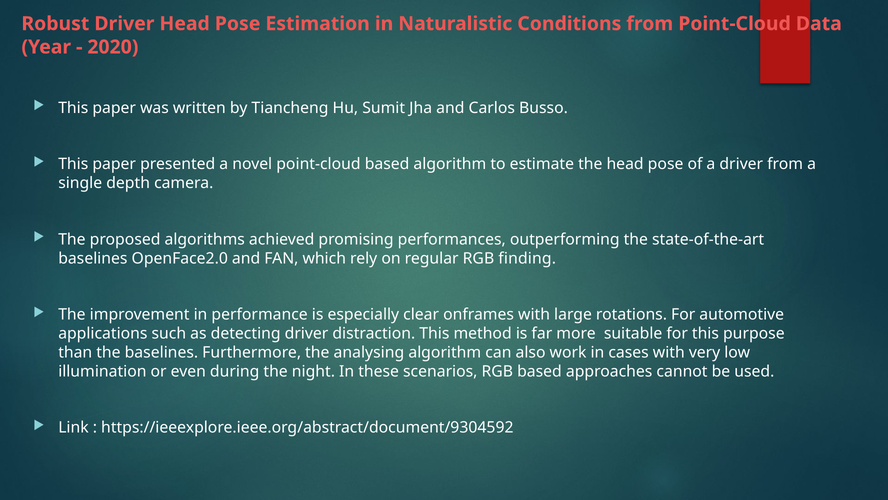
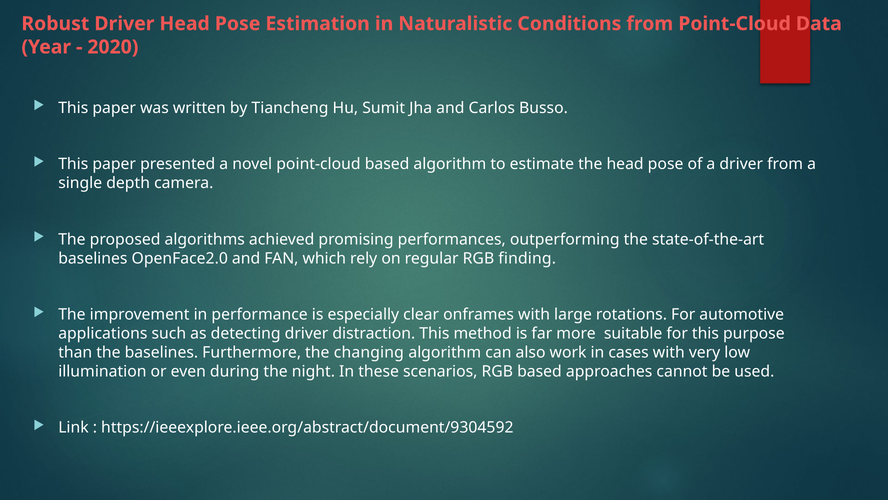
analysing: analysing -> changing
